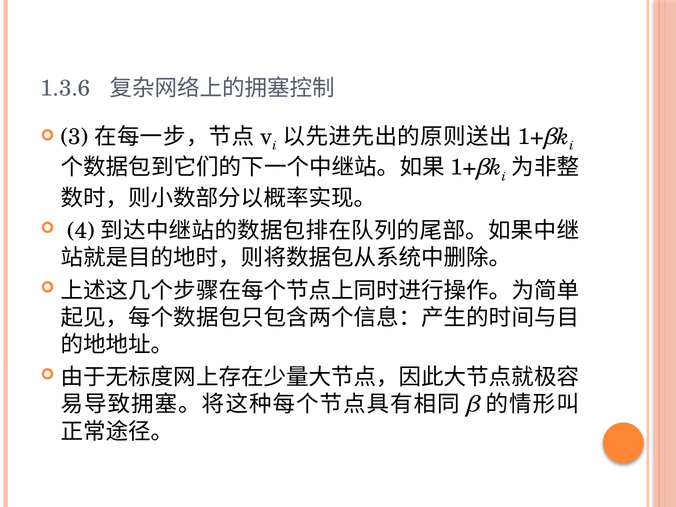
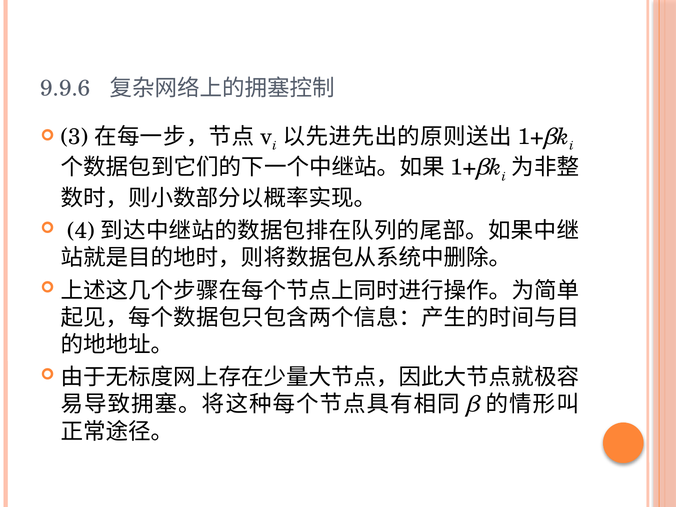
1.3.6: 1.3.6 -> 9.9.6
